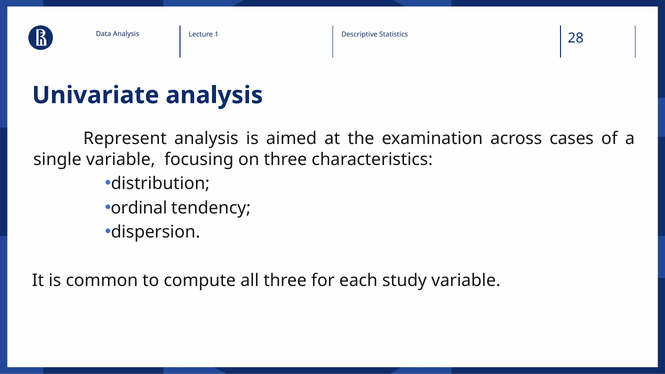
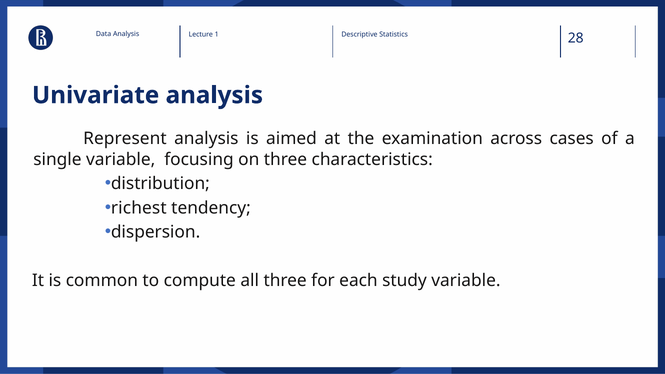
ordinal: ordinal -> richest
